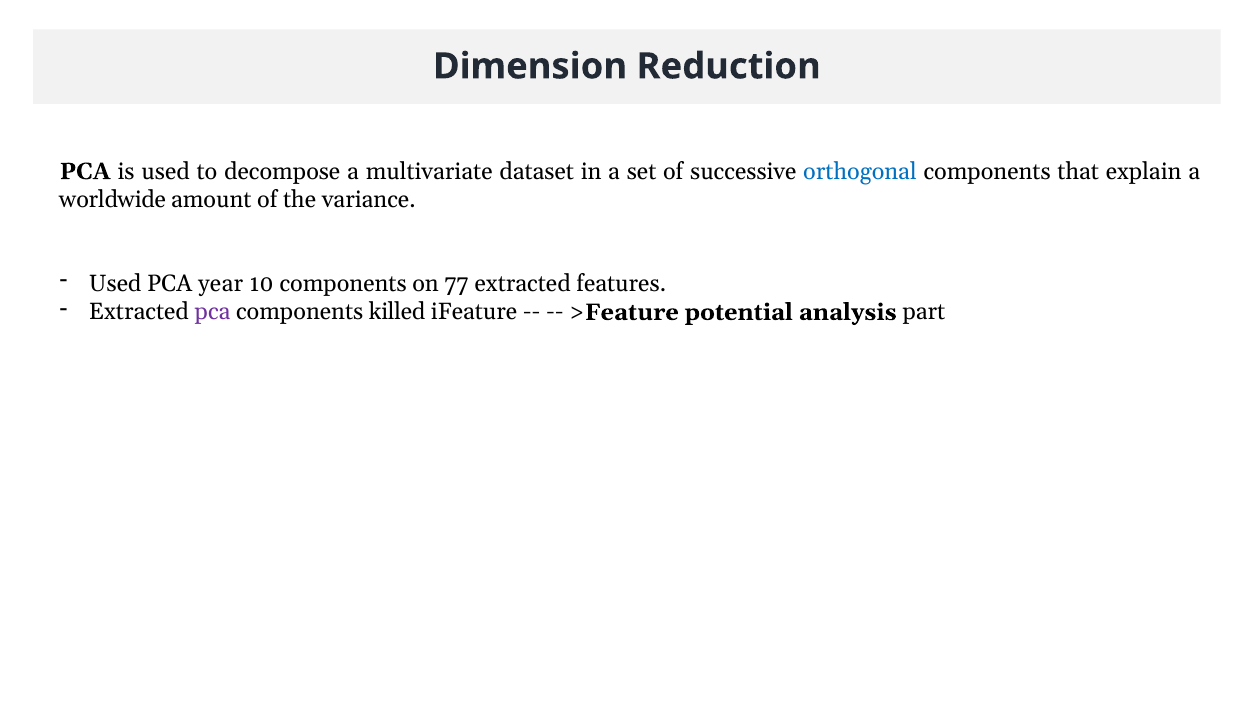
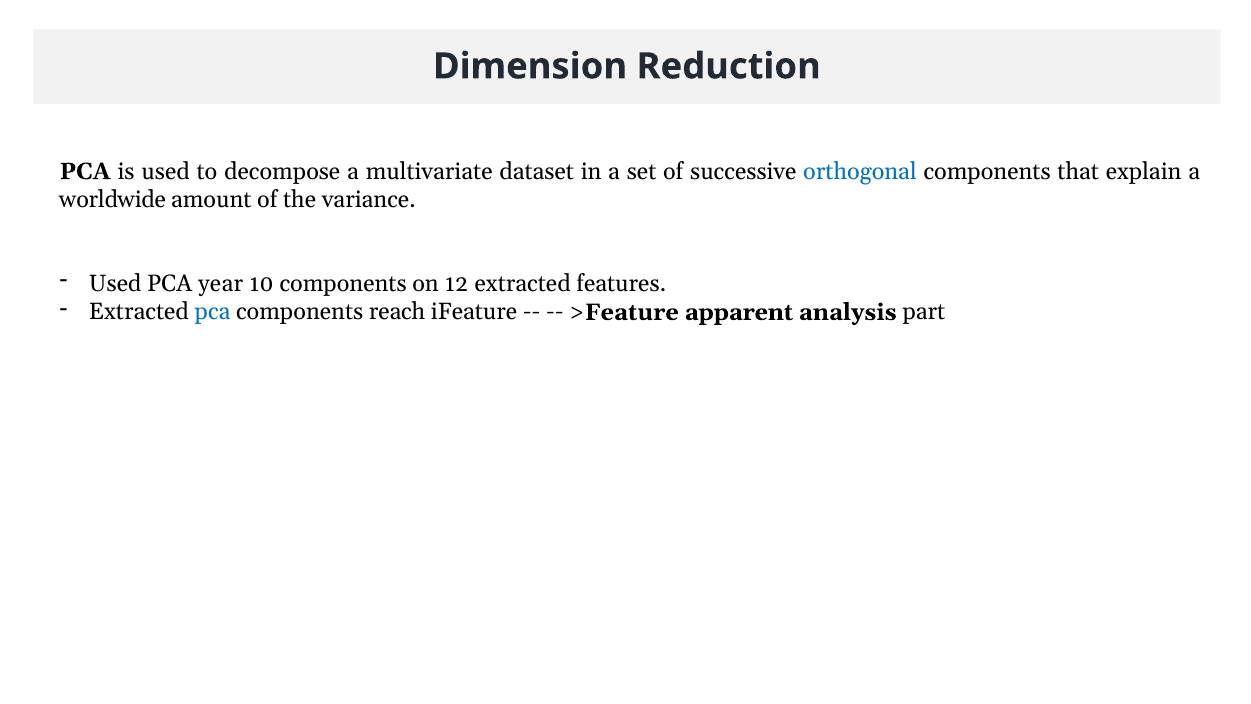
77: 77 -> 12
pca at (213, 312) colour: purple -> blue
killed: killed -> reach
potential: potential -> apparent
